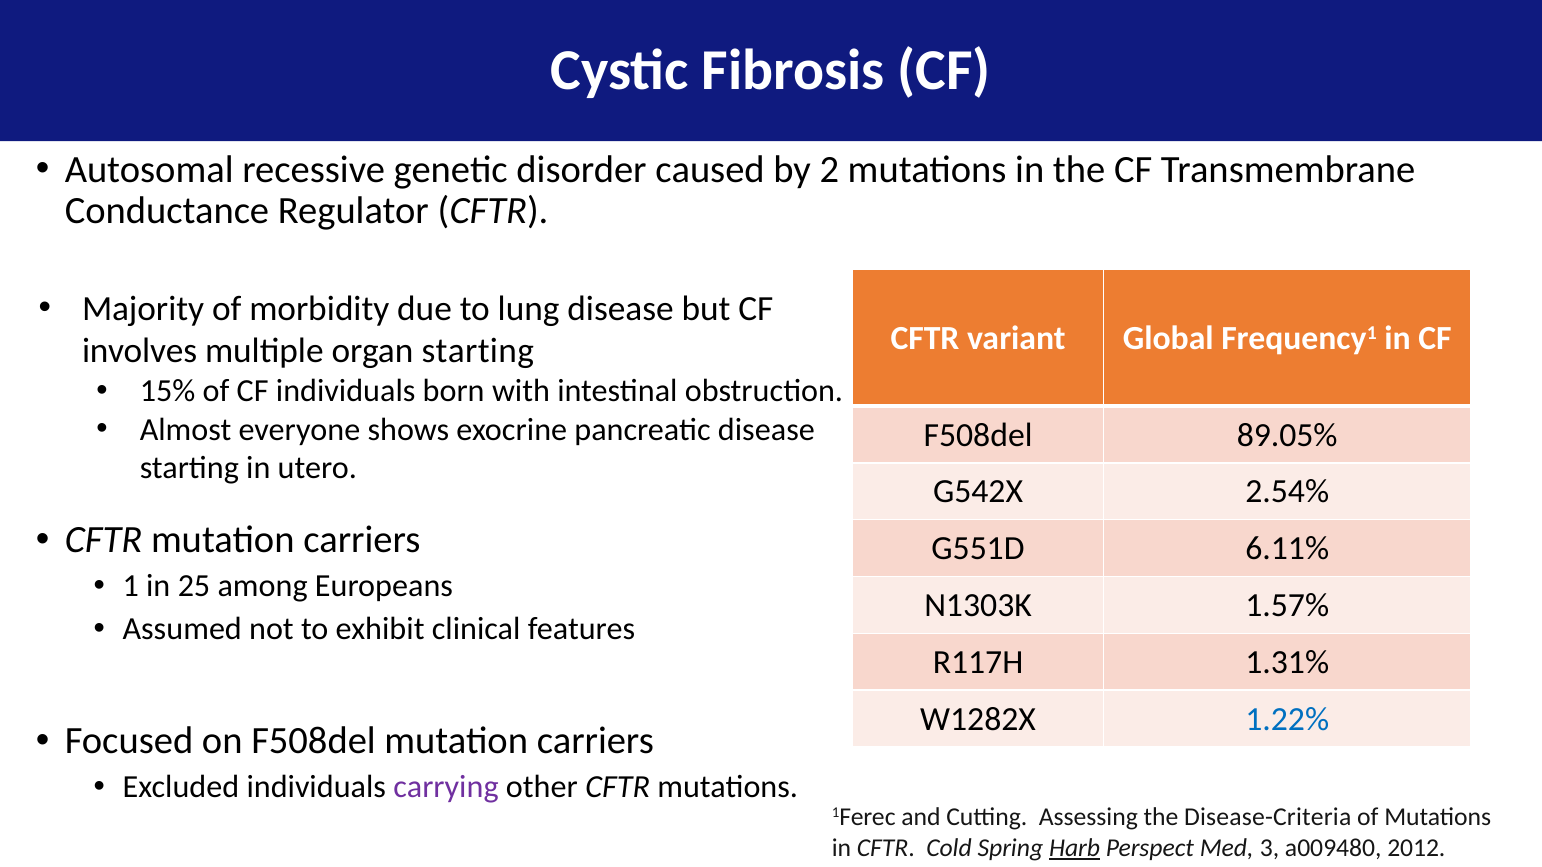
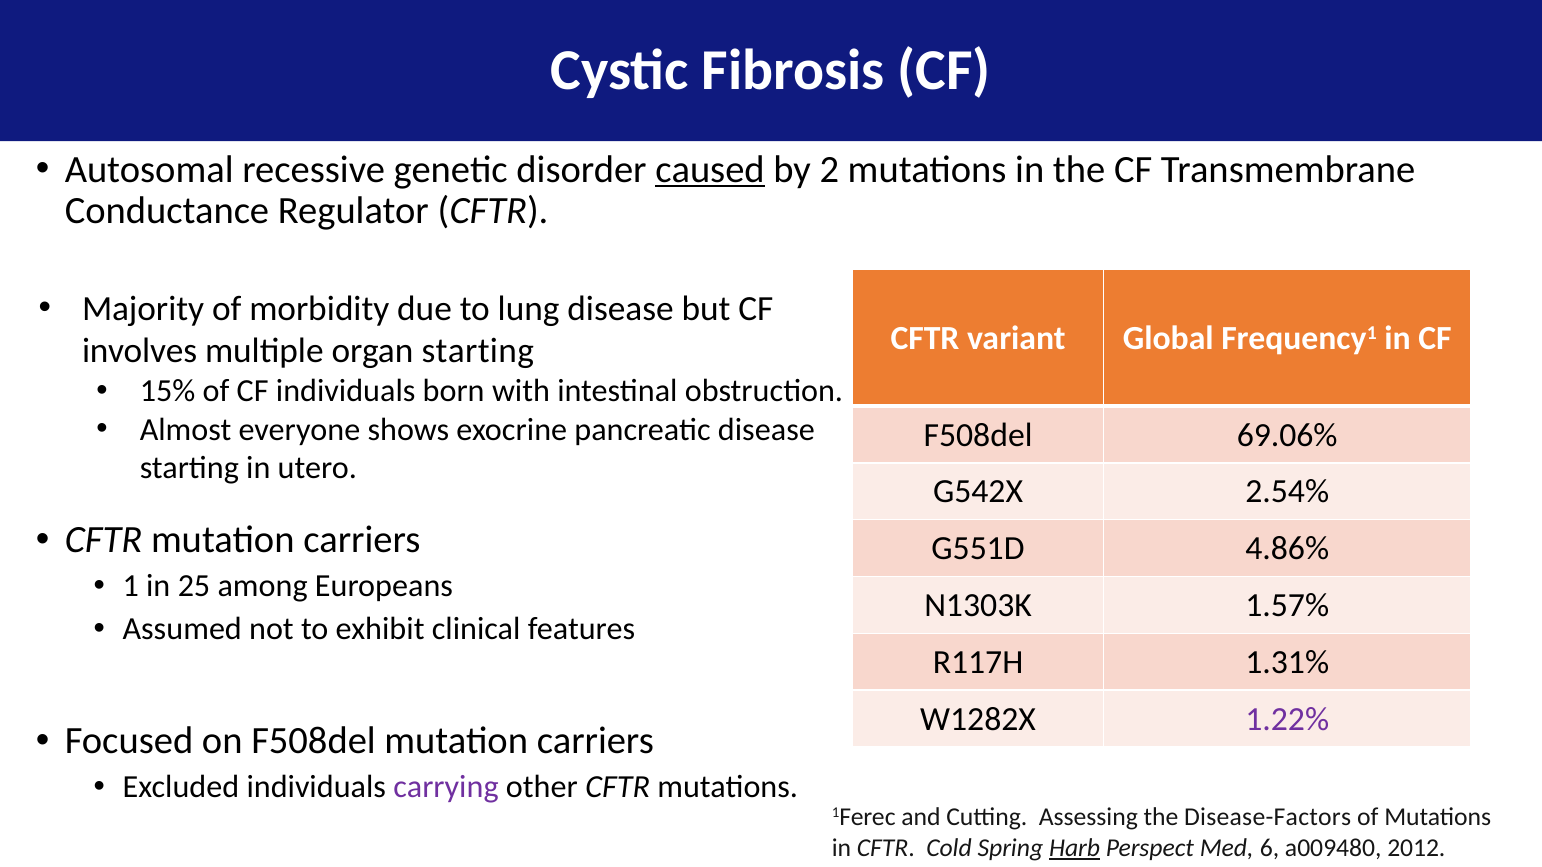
caused underline: none -> present
89.05%: 89.05% -> 69.06%
6.11%: 6.11% -> 4.86%
1.22% colour: blue -> purple
Disease-Criteria: Disease-Criteria -> Disease-Factors
3: 3 -> 6
